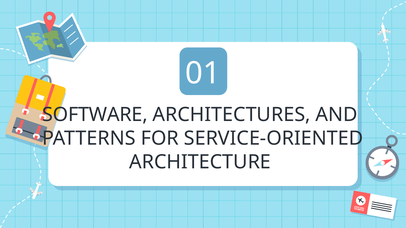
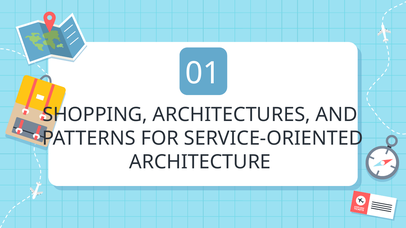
SOFTWARE: SOFTWARE -> SHOPPING
